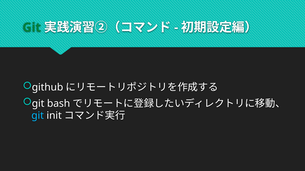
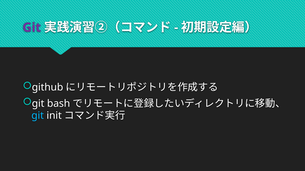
Git at (32, 28) colour: green -> purple
